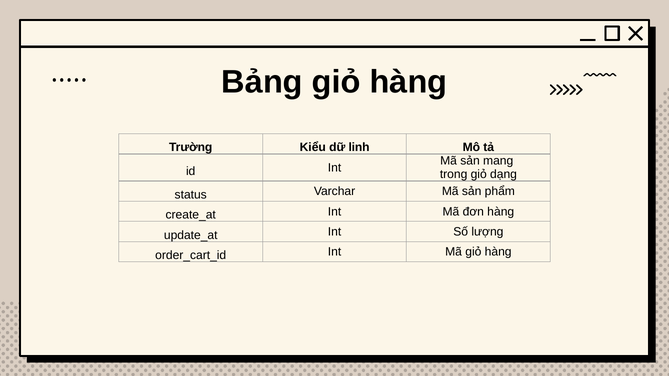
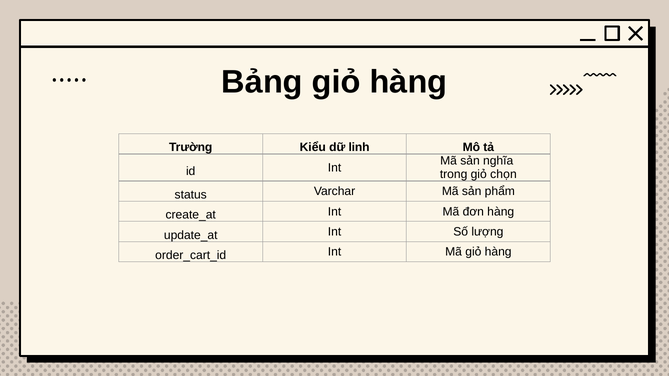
mang: mang -> nghĩa
dạng: dạng -> chọn
